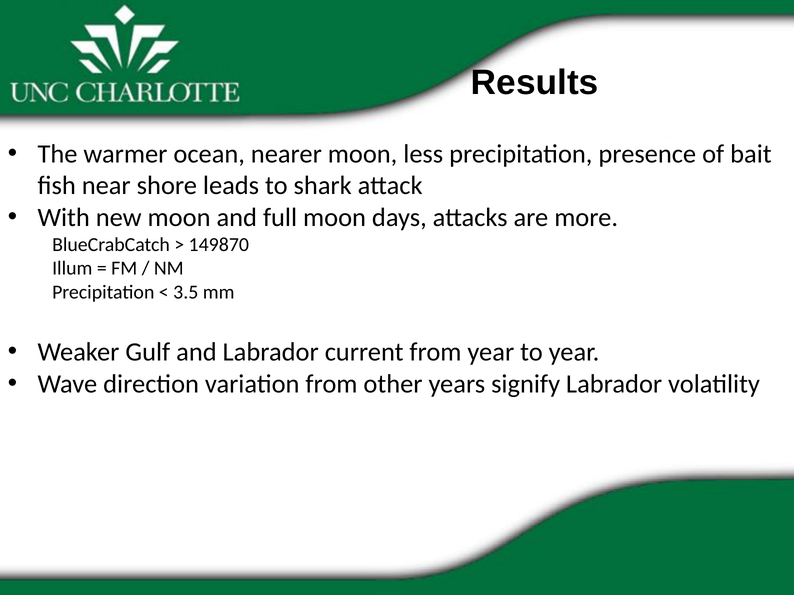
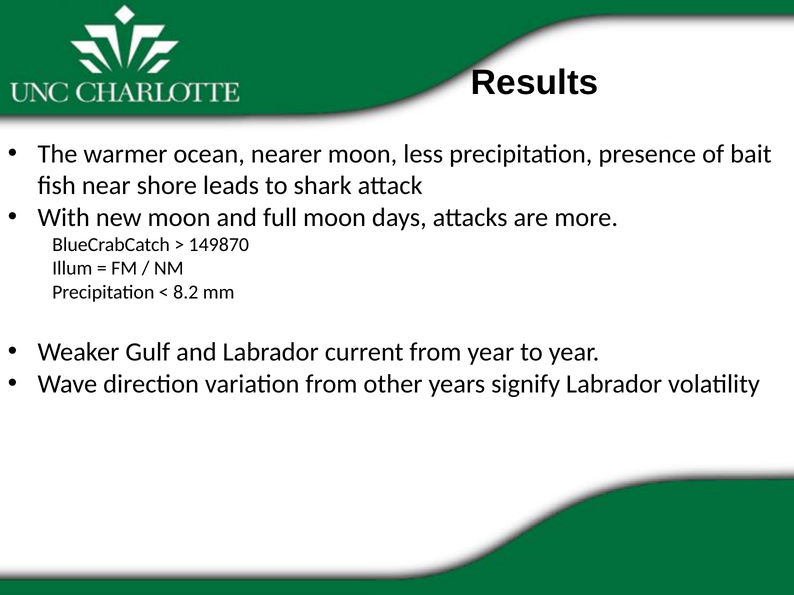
3.5: 3.5 -> 8.2
